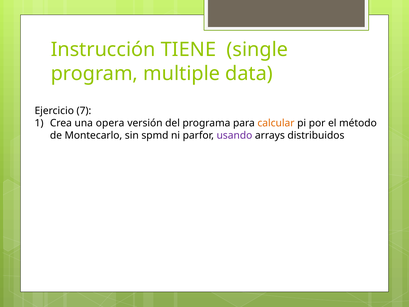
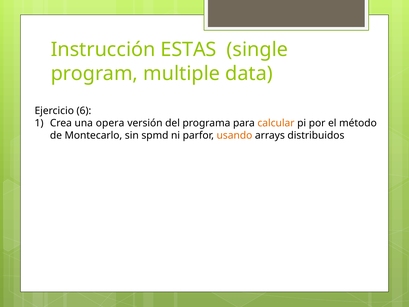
TIENE: TIENE -> ESTAS
7: 7 -> 6
usando colour: purple -> orange
